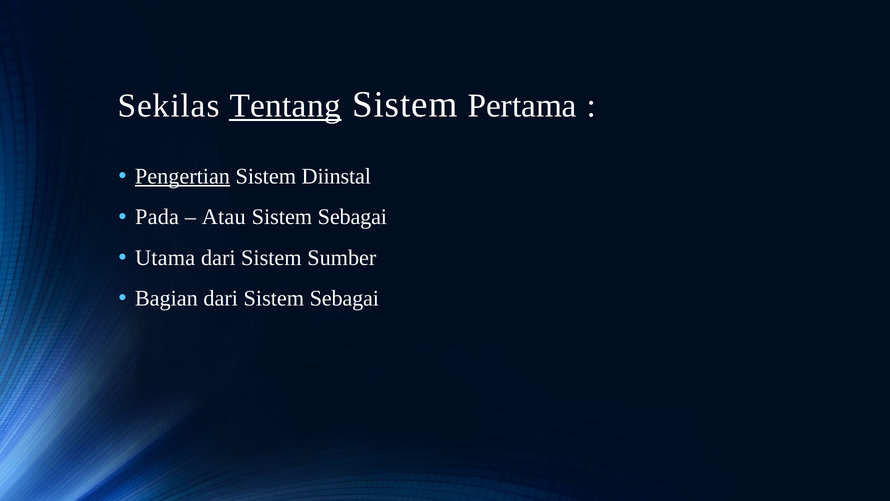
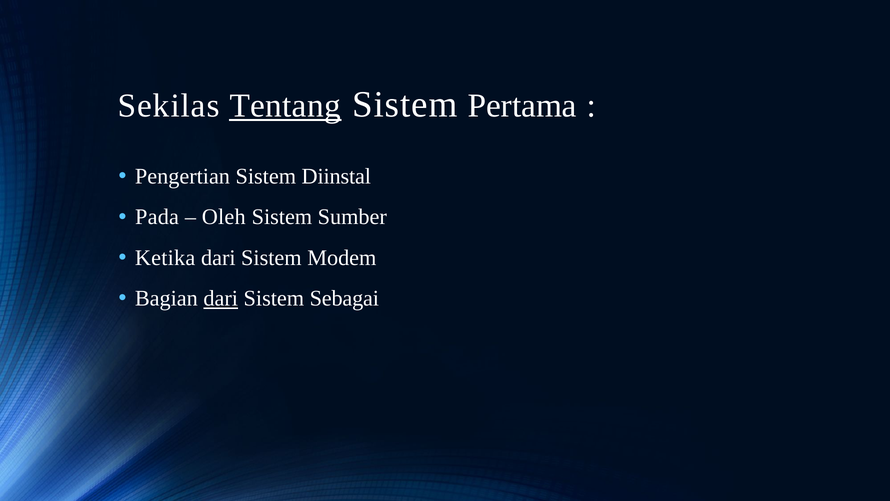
Pengertian underline: present -> none
Atau: Atau -> Oleh
Sebagai at (352, 217): Sebagai -> Sumber
Utama: Utama -> Ketika
Sumber: Sumber -> Modem
dari at (221, 298) underline: none -> present
